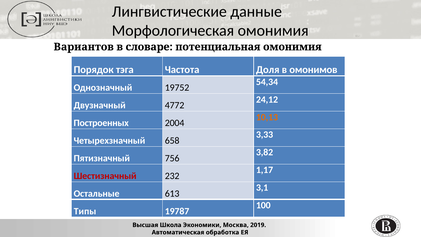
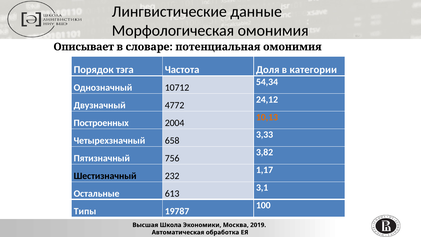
Вариантов: Вариантов -> Описывает
омонимов: омонимов -> категории
19752: 19752 -> 10712
Шестизначный colour: red -> black
